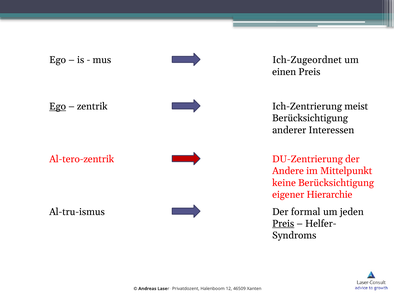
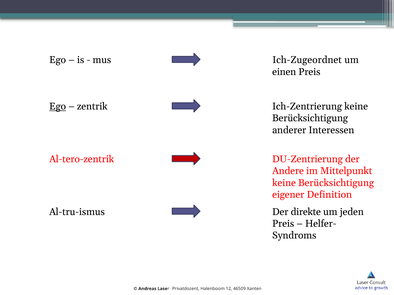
Ich-Zentrierung meist: meist -> keine
Hierarchie: Hierarchie -> Definition
formal: formal -> direkte
Preis at (283, 224) underline: present -> none
